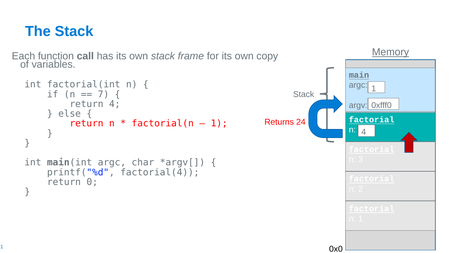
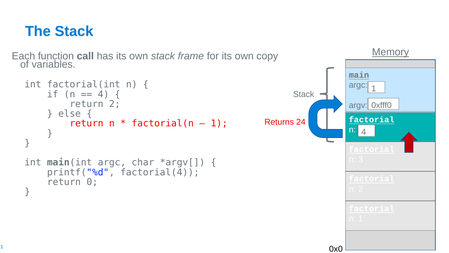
7 at (103, 94): 7 -> 4
return 4: 4 -> 2
